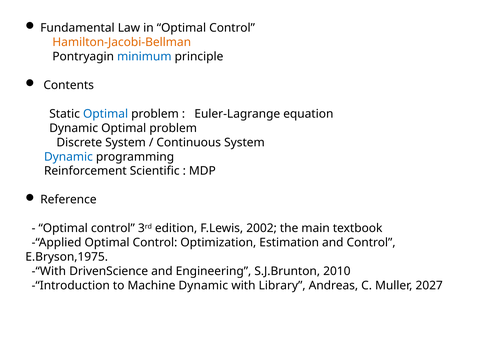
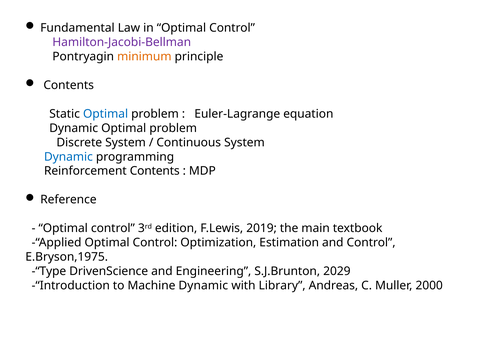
Hamilton-Jacobi-Bellman colour: orange -> purple
minimum colour: blue -> orange
Reinforcement Scientific: Scientific -> Contents
2002: 2002 -> 2019
-“With: -“With -> -“Type
2010: 2010 -> 2029
2027: 2027 -> 2000
